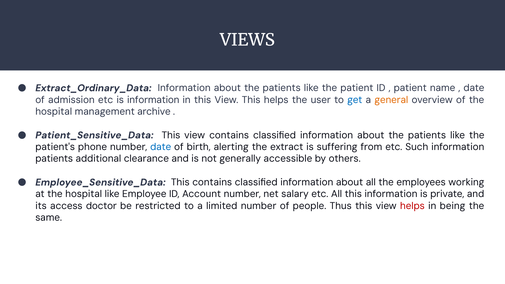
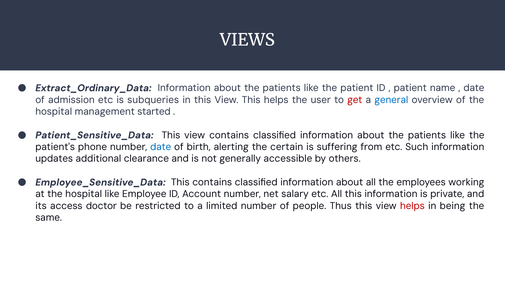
is information: information -> subqueries
get colour: blue -> red
general colour: orange -> blue
archive: archive -> started
extract: extract -> certain
patients at (54, 159): patients -> updates
